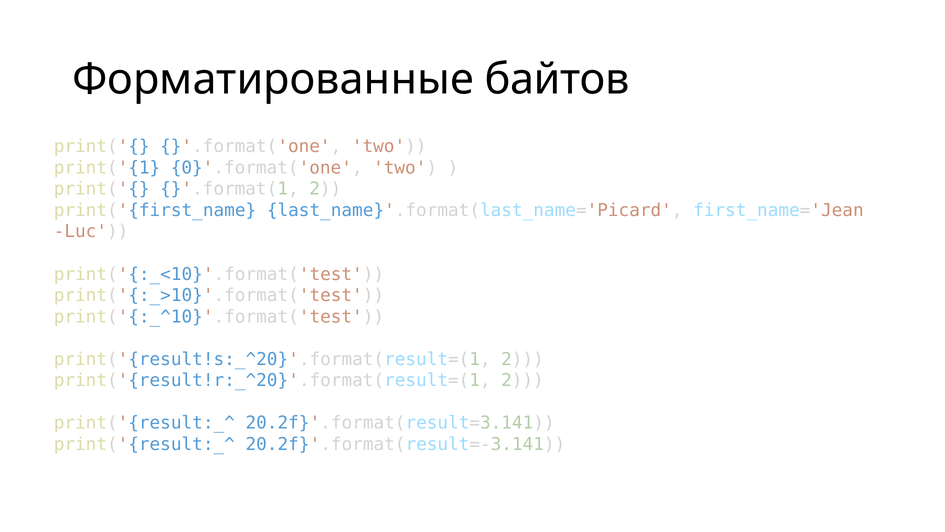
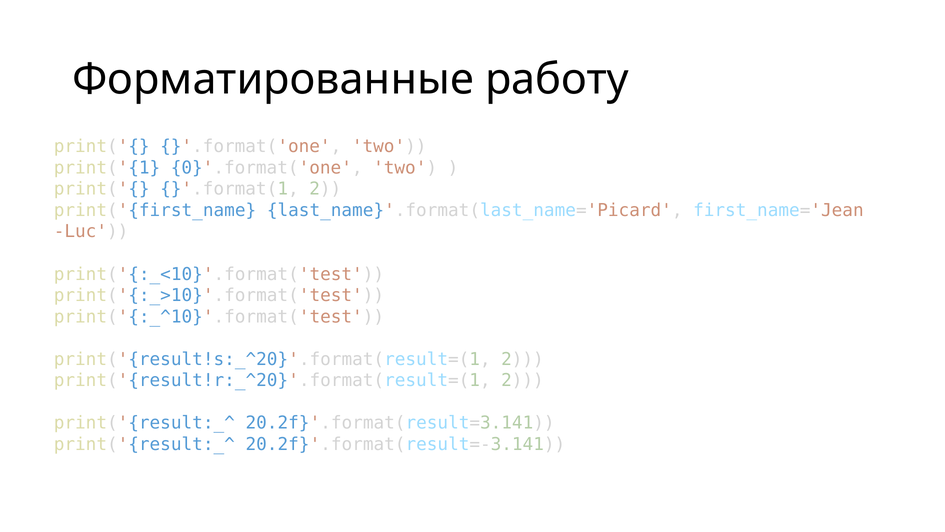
байтов: байтов -> работу
